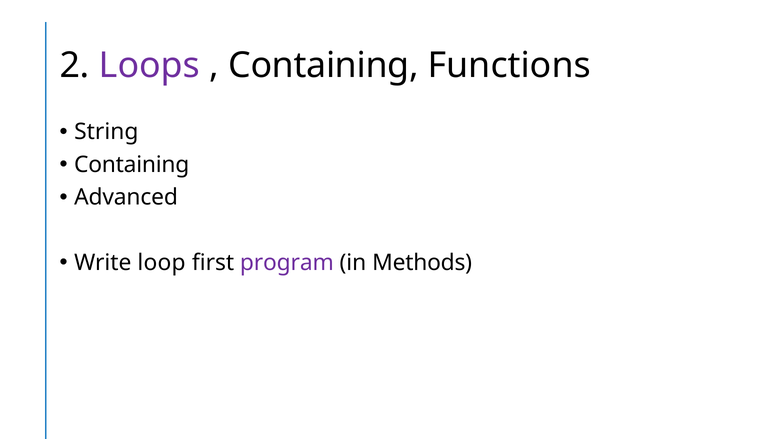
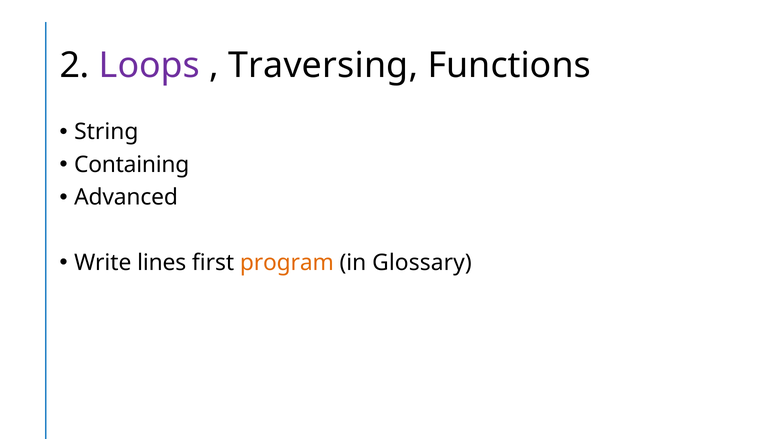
Containing at (323, 66): Containing -> Traversing
loop: loop -> lines
program colour: purple -> orange
Methods: Methods -> Glossary
